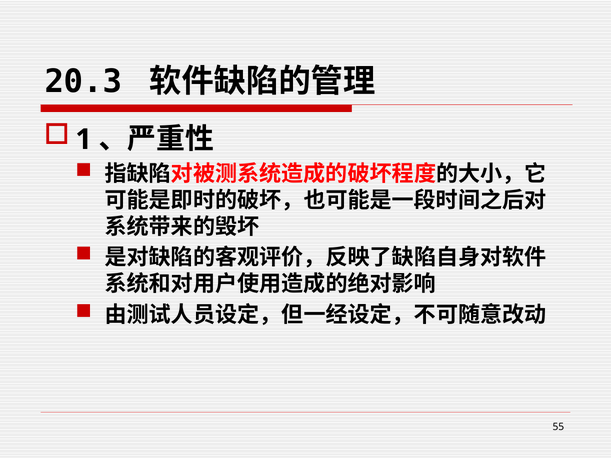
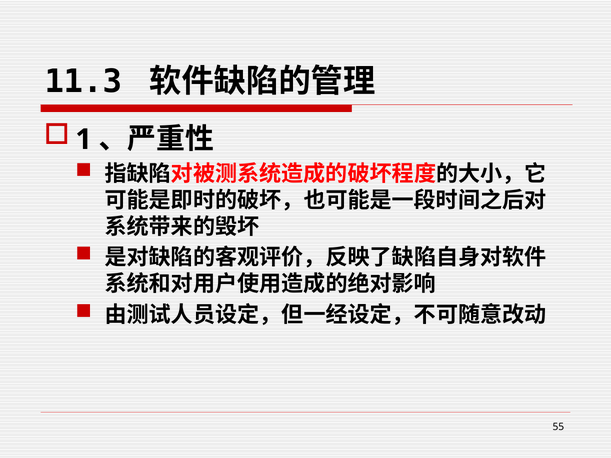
20.3: 20.3 -> 11.3
